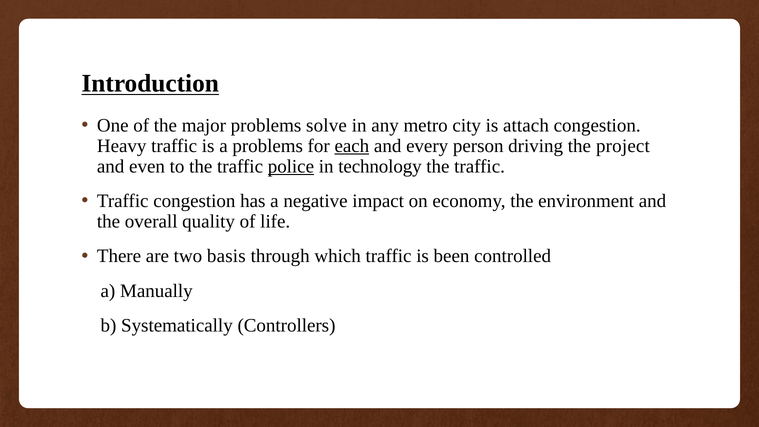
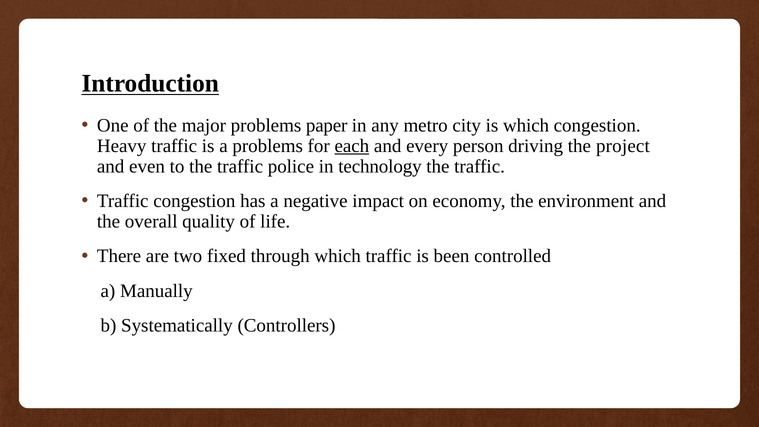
solve: solve -> paper
is attach: attach -> which
police underline: present -> none
basis: basis -> fixed
